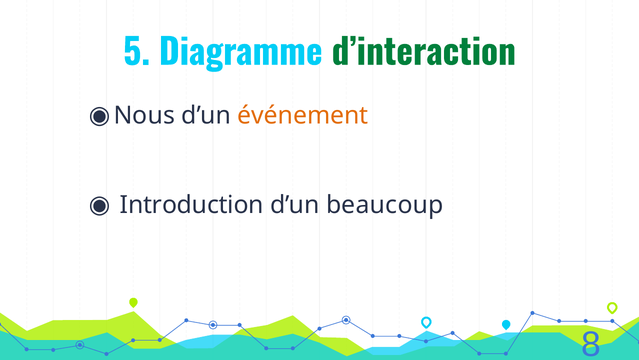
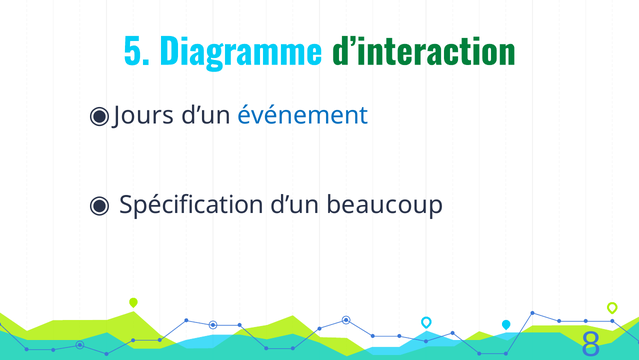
Nous: Nous -> Jours
événement colour: orange -> blue
Introduction: Introduction -> Spécification
